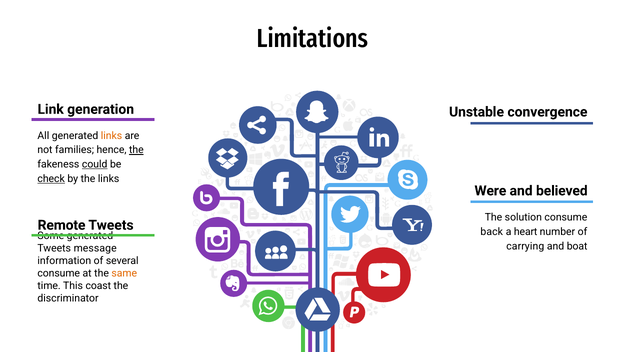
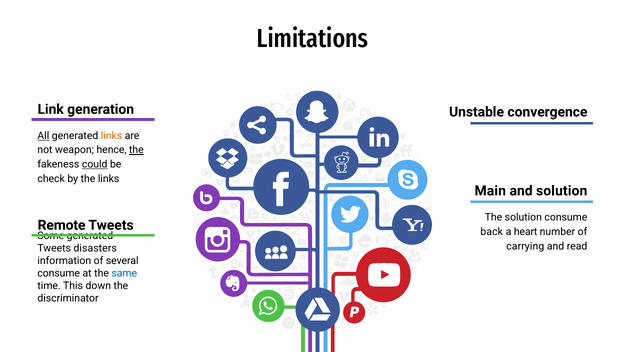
All underline: none -> present
families: families -> weapon
check underline: present -> none
Were: Were -> Main
and believed: believed -> solution
boat: boat -> read
message: message -> disasters
same colour: orange -> blue
coast: coast -> down
